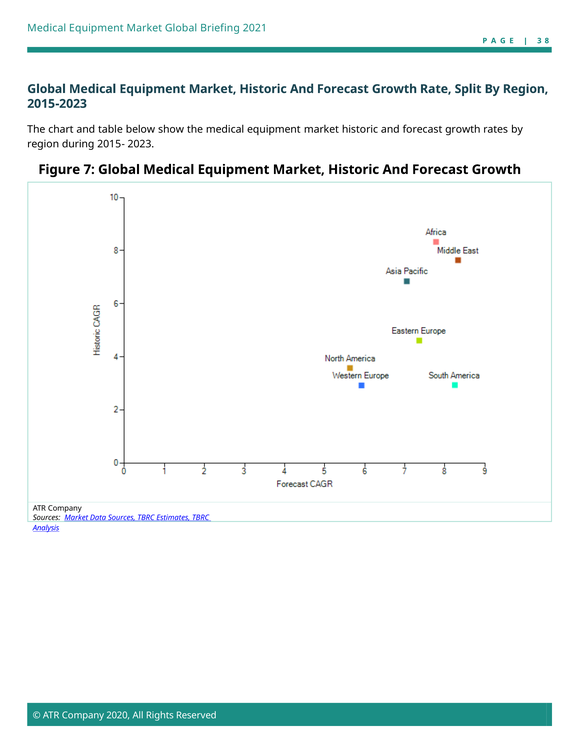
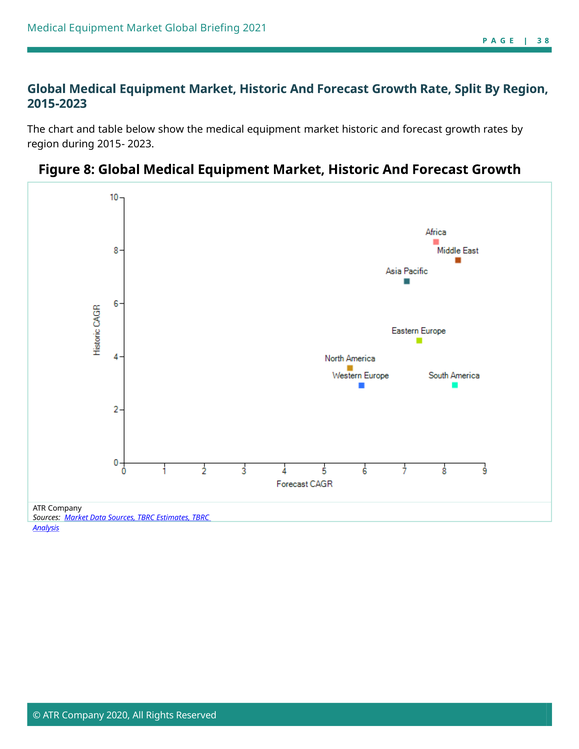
Figure 7: 7 -> 8
